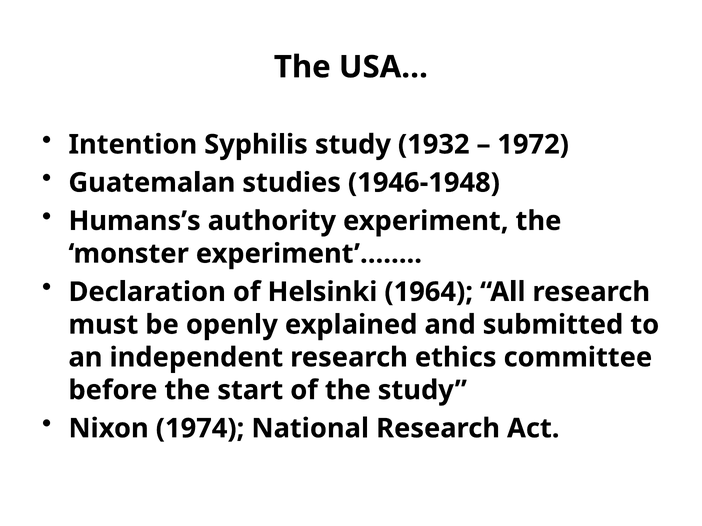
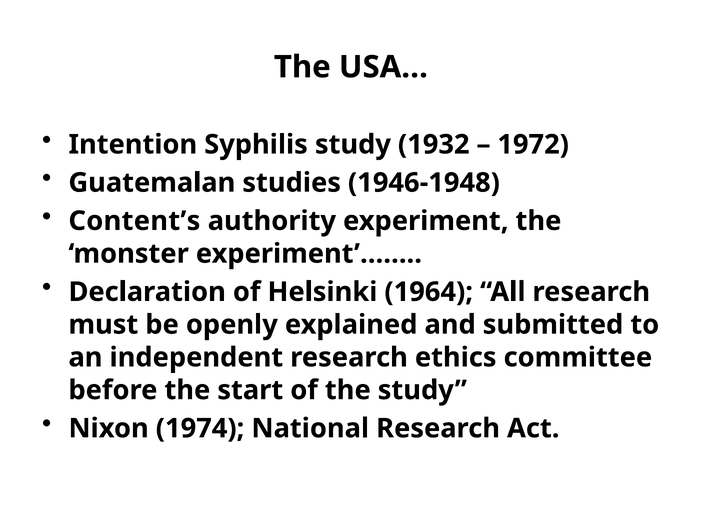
Humans’s: Humans’s -> Content’s
